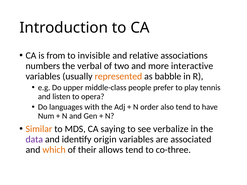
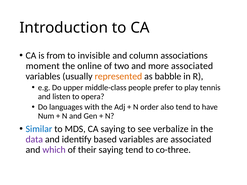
relative: relative -> column
numbers: numbers -> moment
verbal: verbal -> online
more interactive: interactive -> associated
Similar colour: orange -> blue
origin: origin -> based
which colour: orange -> purple
their allows: allows -> saying
